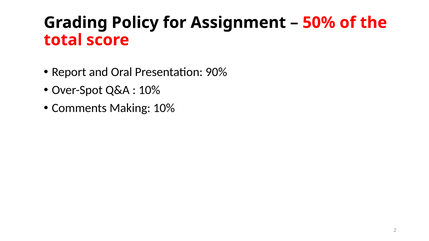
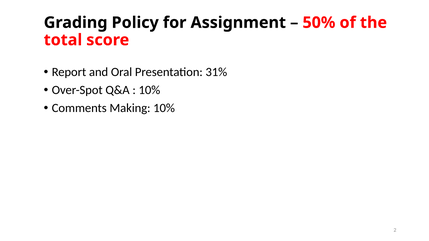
90%: 90% -> 31%
